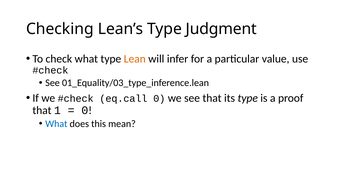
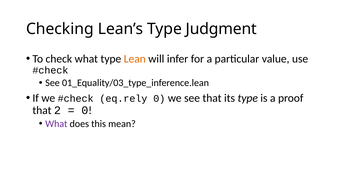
eq.call: eq.call -> eq.rely
1: 1 -> 2
What at (56, 123) colour: blue -> purple
